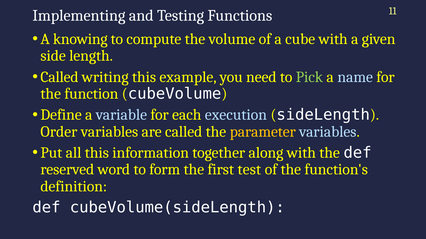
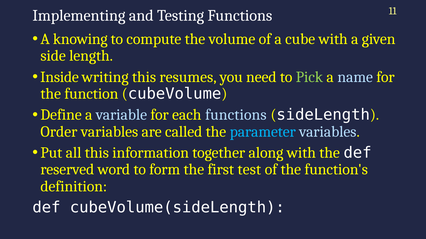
Called at (59, 77): Called -> Inside
example: example -> resumes
each execution: execution -> functions
parameter colour: yellow -> light blue
